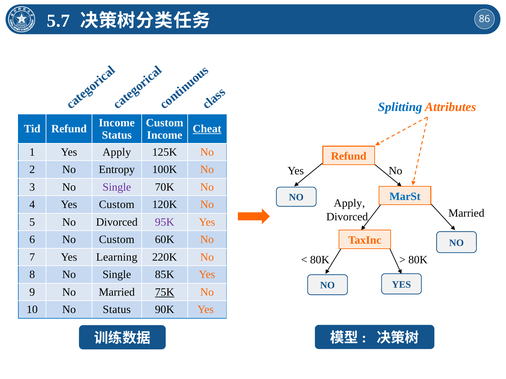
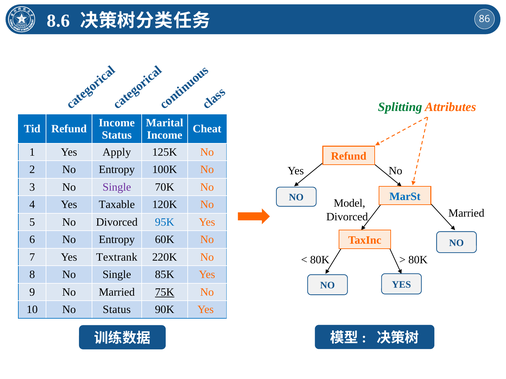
5.7: 5.7 -> 8.6
Splitting colour: blue -> green
Custom at (165, 123): Custom -> Marital
Cheat underline: present -> none
Apply at (349, 203): Apply -> Model
Yes Custom: Custom -> Taxable
95K colour: purple -> blue
6 No Custom: Custom -> Entropy
Learning: Learning -> Textrank
